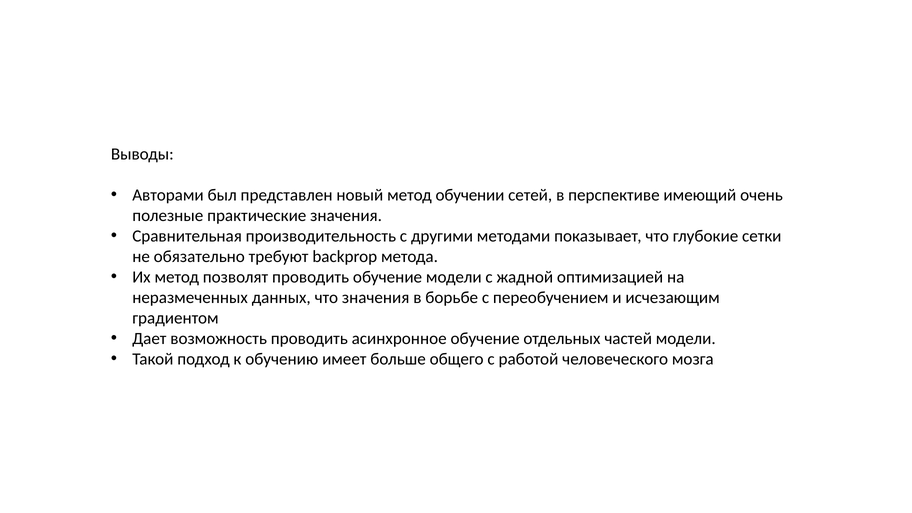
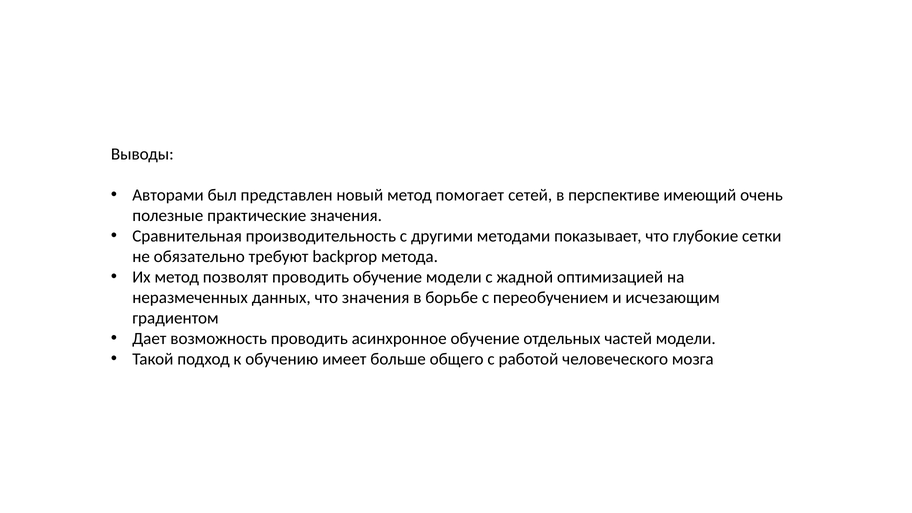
обучении: обучении -> помогает
